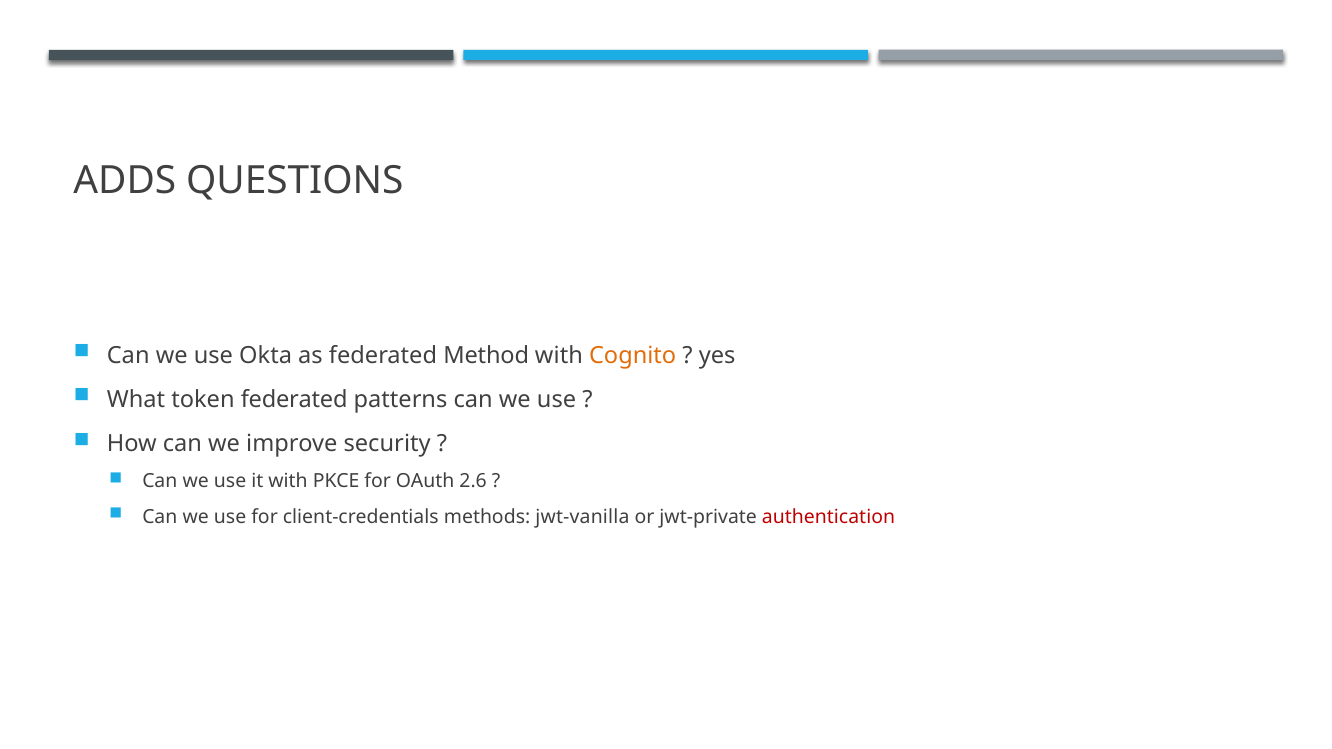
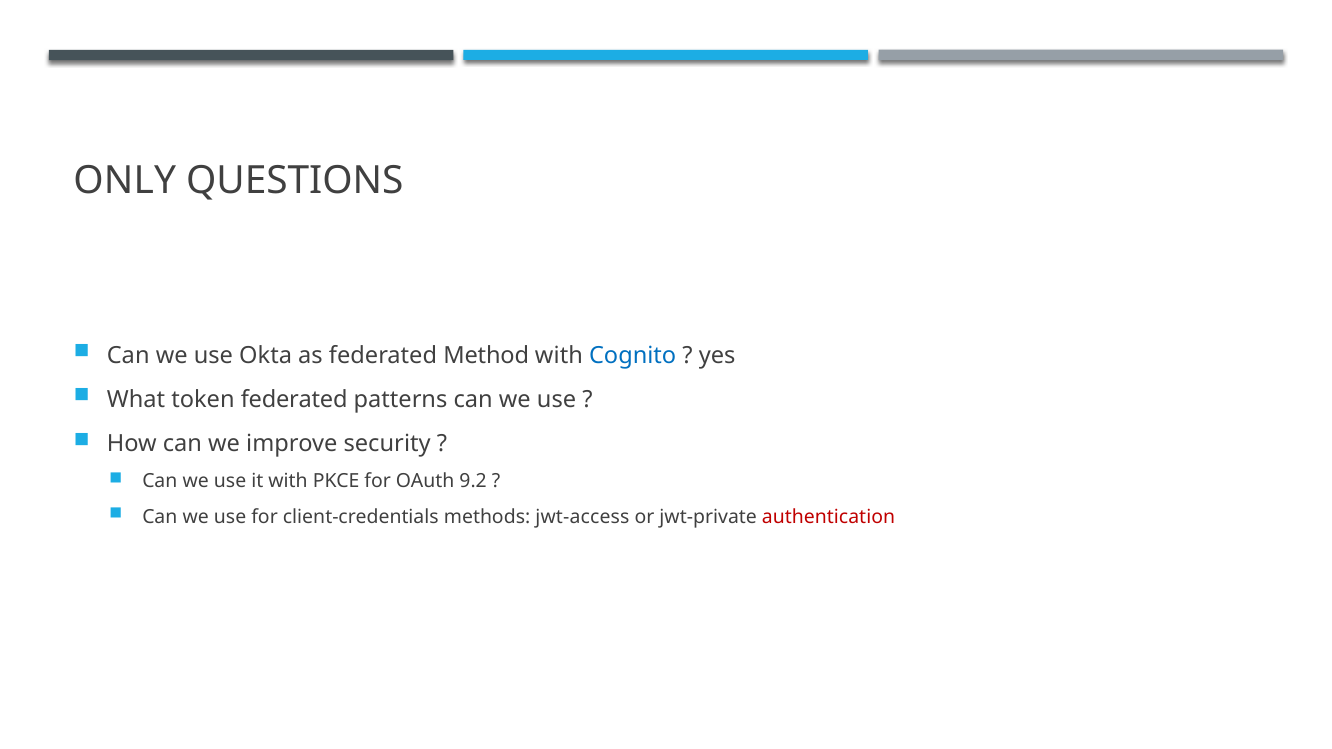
ADDS: ADDS -> ONLY
Cognito colour: orange -> blue
2.6: 2.6 -> 9.2
jwt-vanilla: jwt-vanilla -> jwt-access
